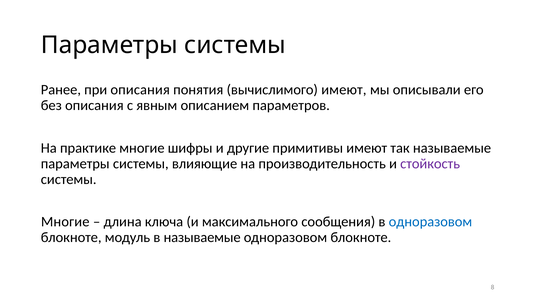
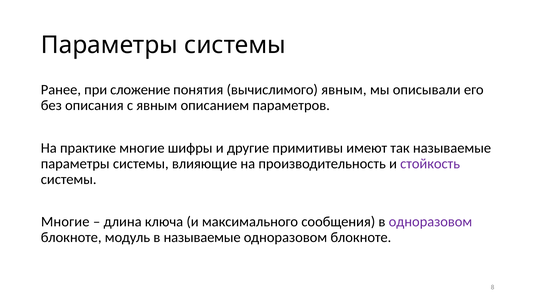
при описания: описания -> сложение
вычислимого имеют: имеют -> явным
одноразовом at (430, 222) colour: blue -> purple
